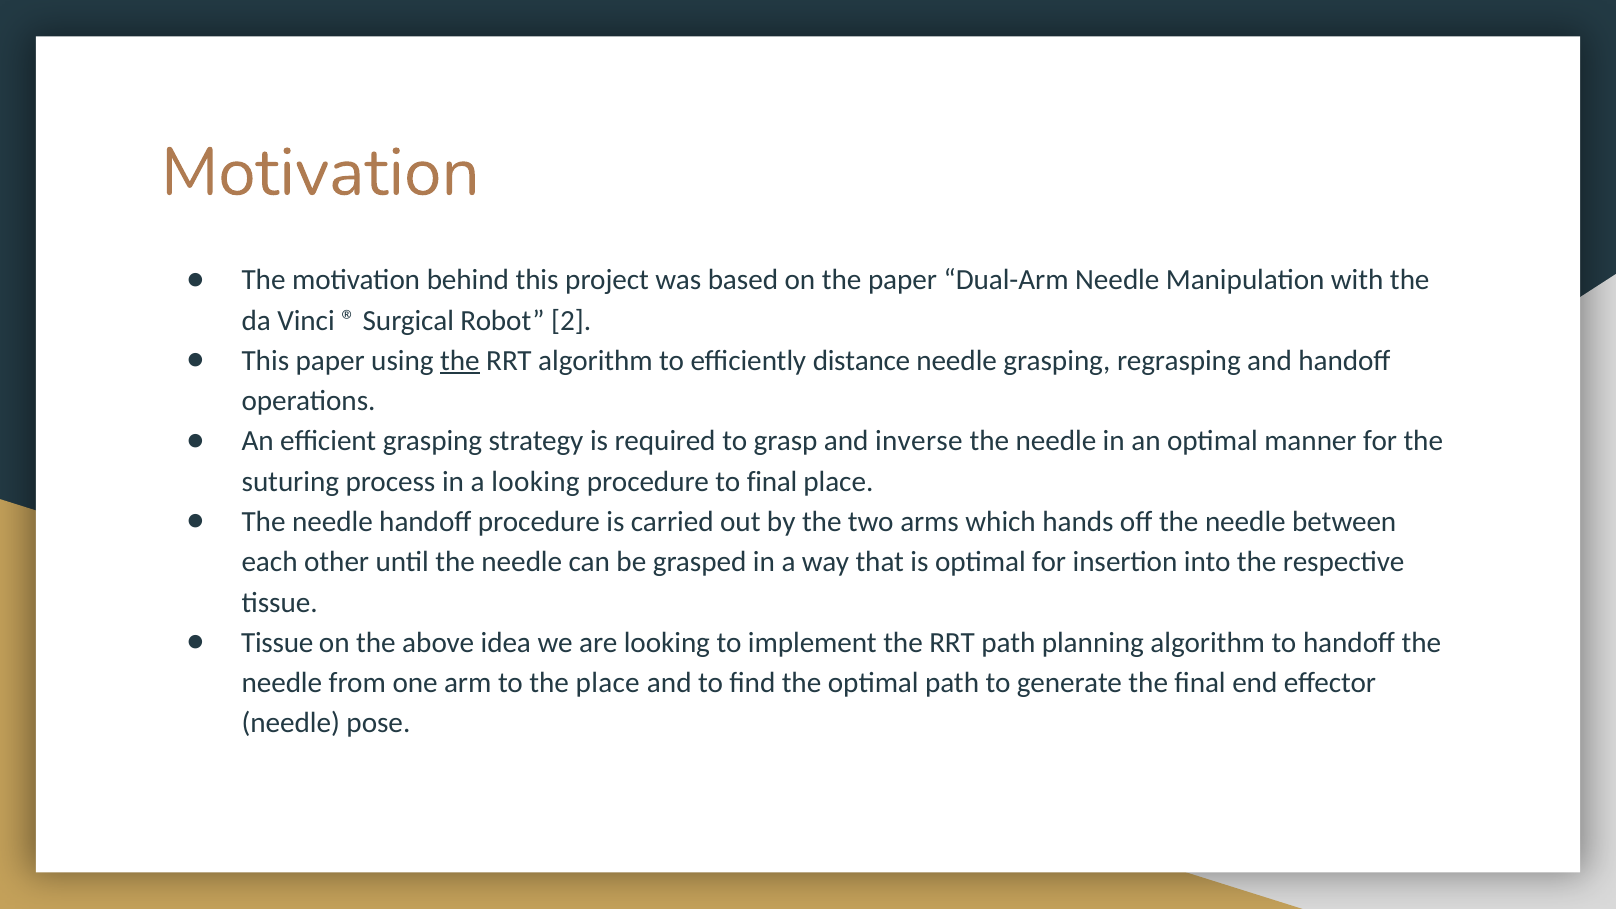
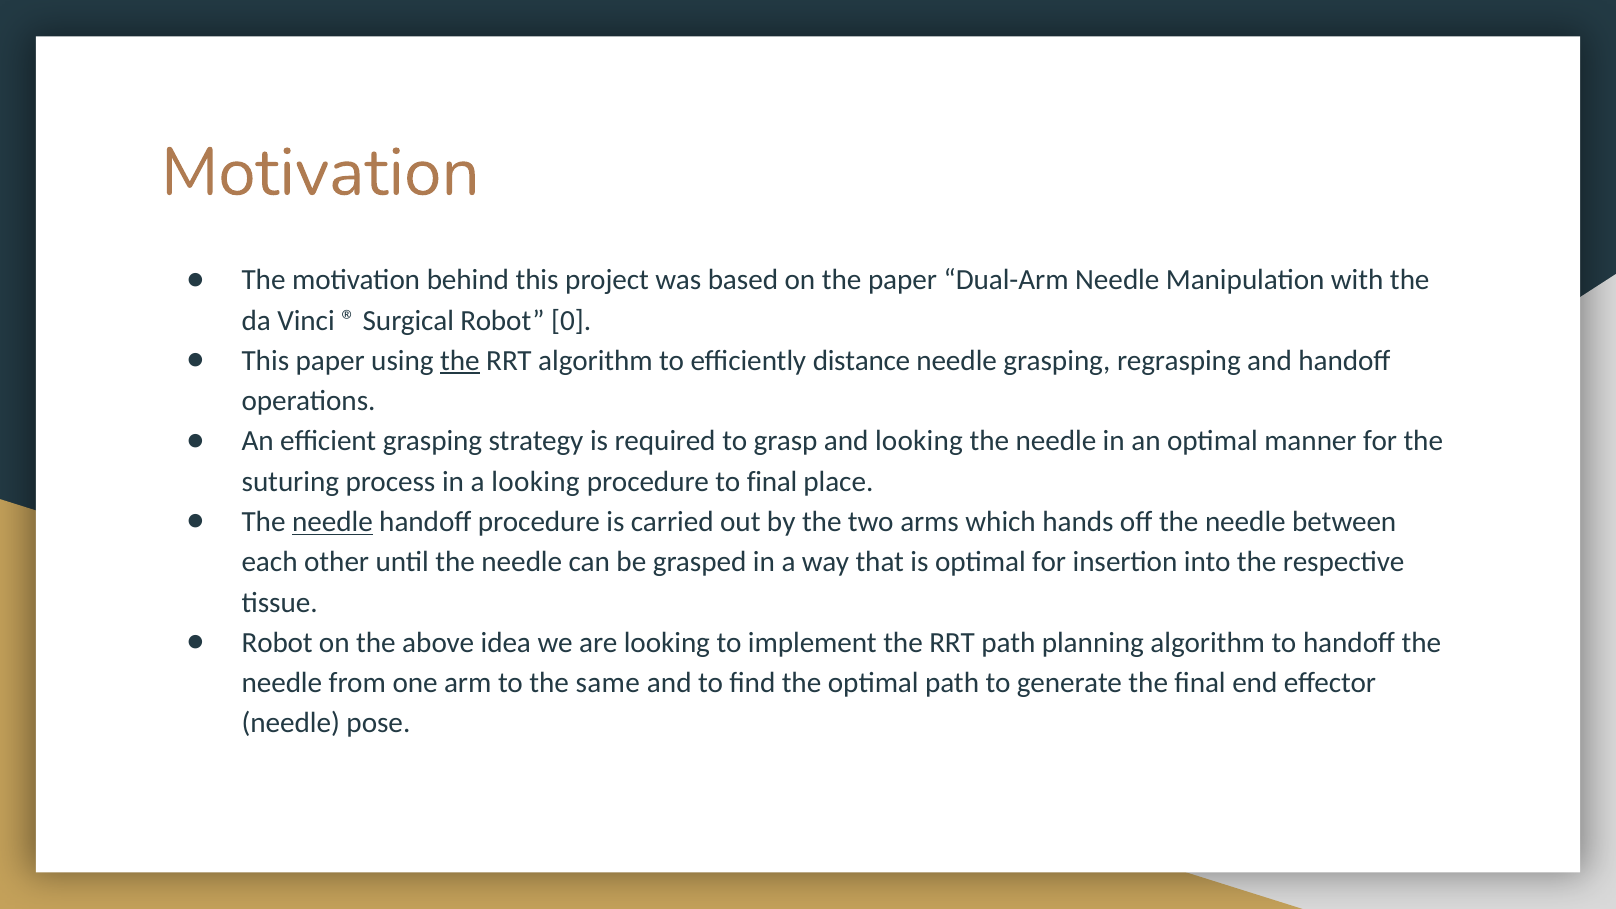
2: 2 -> 0
and inverse: inverse -> looking
needle at (332, 522) underline: none -> present
Tissue at (277, 643): Tissue -> Robot
the place: place -> same
